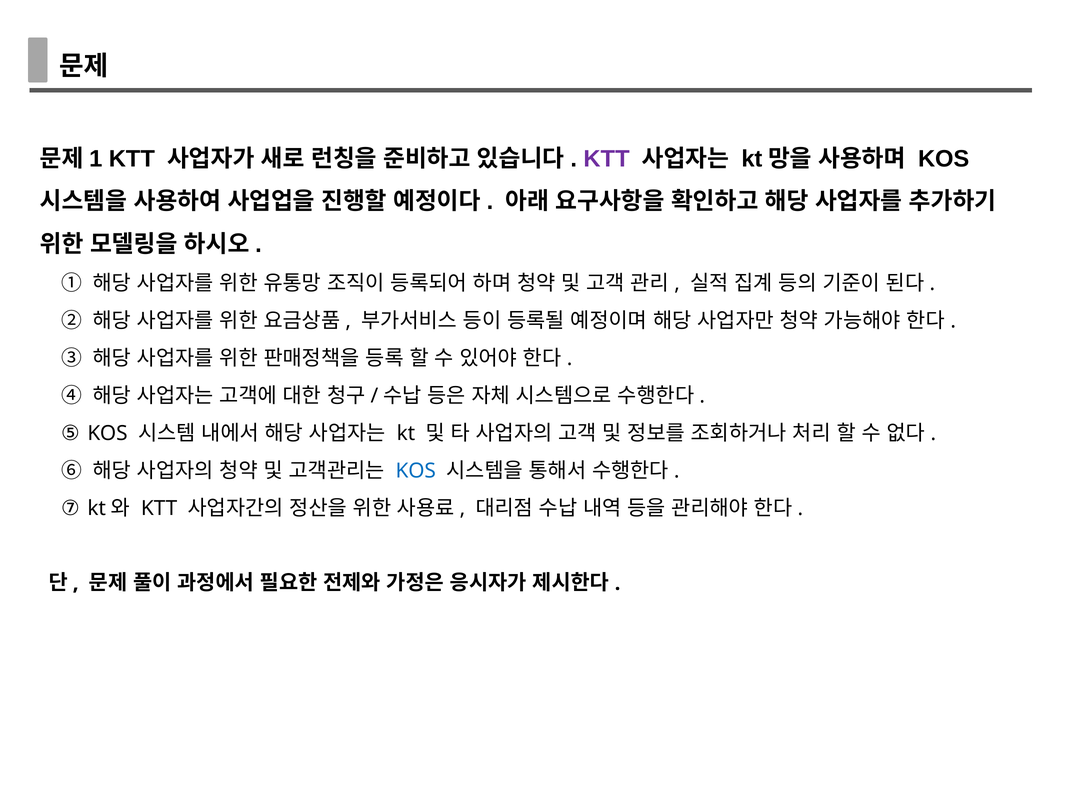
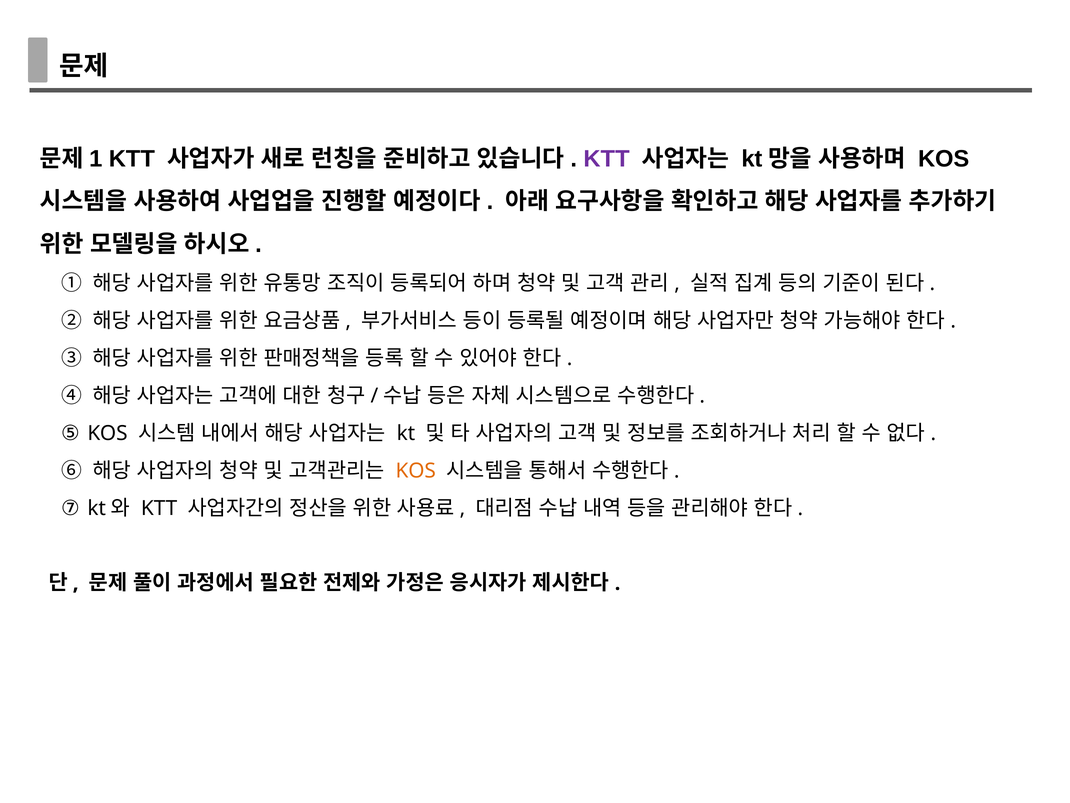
KOS at (416, 470) colour: blue -> orange
